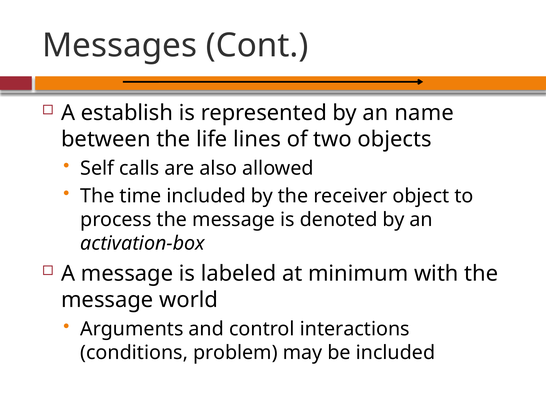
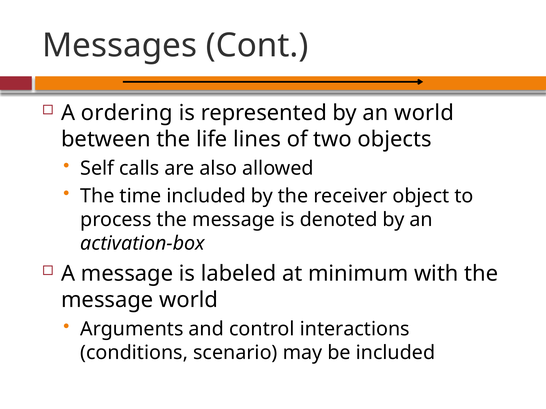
establish: establish -> ordering
an name: name -> world
problem: problem -> scenario
